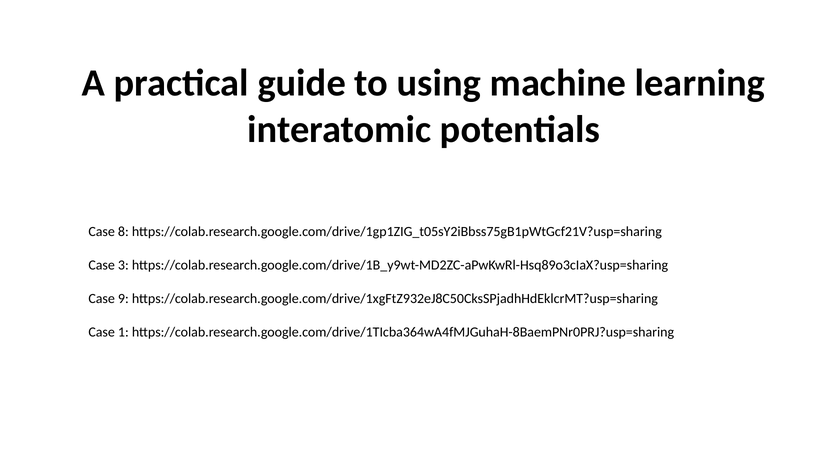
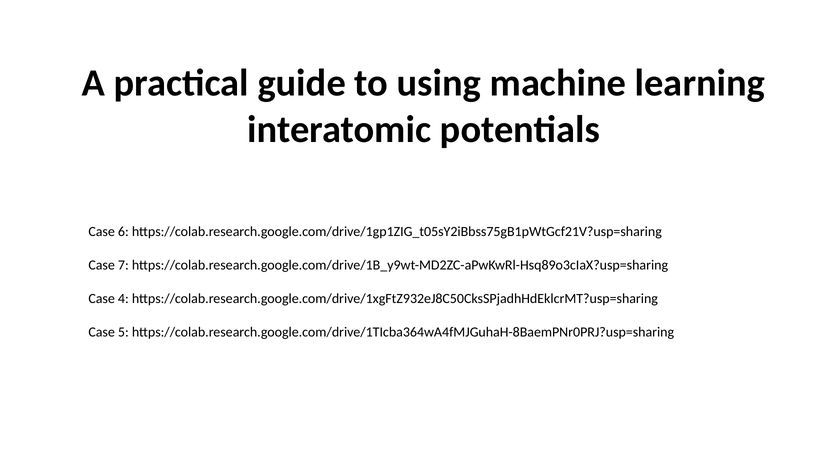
8: 8 -> 6
3: 3 -> 7
9: 9 -> 4
1: 1 -> 5
